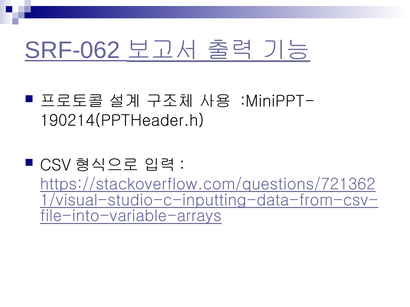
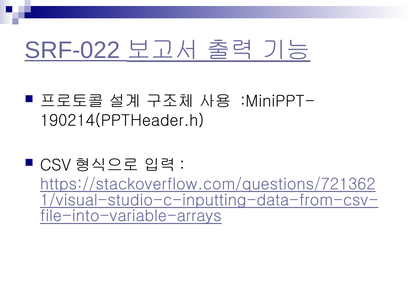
SRF-062: SRF-062 -> SRF-022
